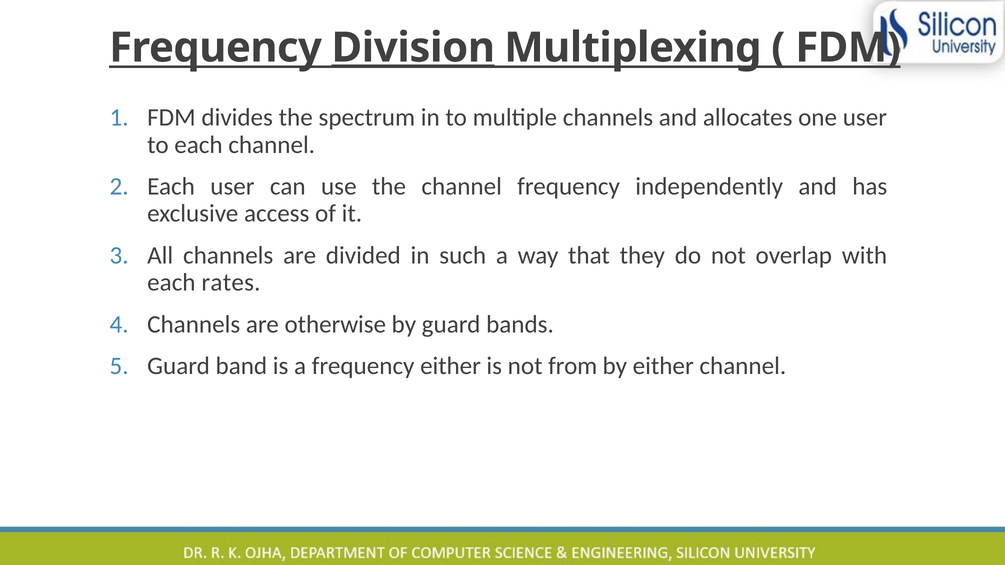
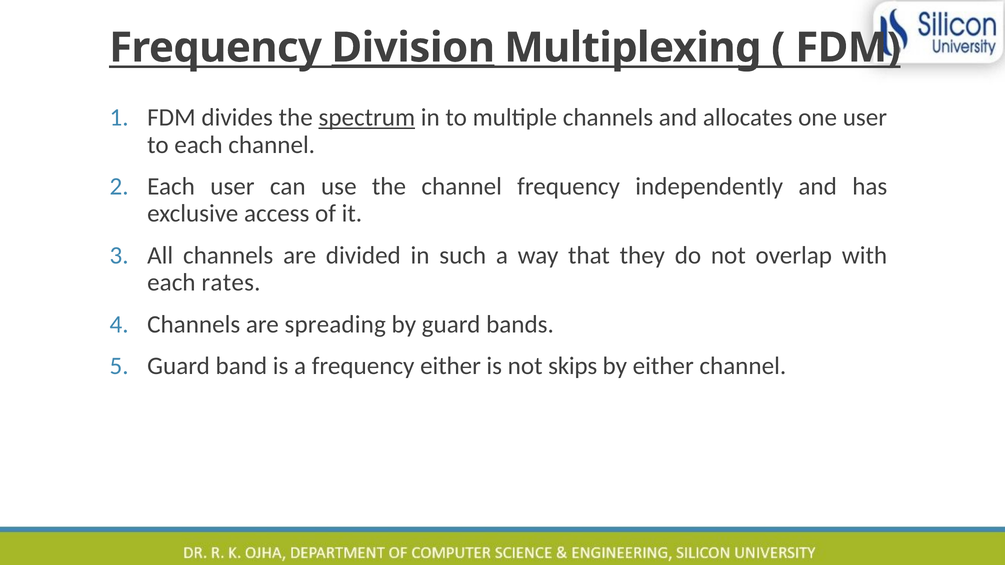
spectrum underline: none -> present
otherwise: otherwise -> spreading
from: from -> skips
